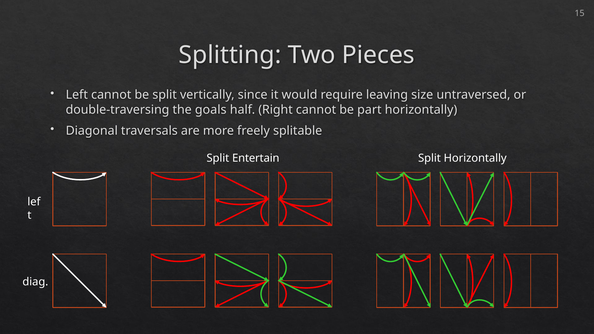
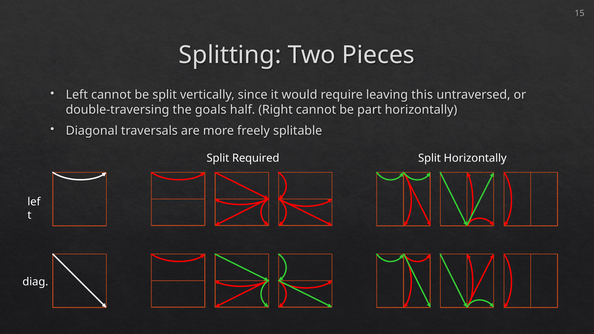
size: size -> this
Entertain: Entertain -> Required
